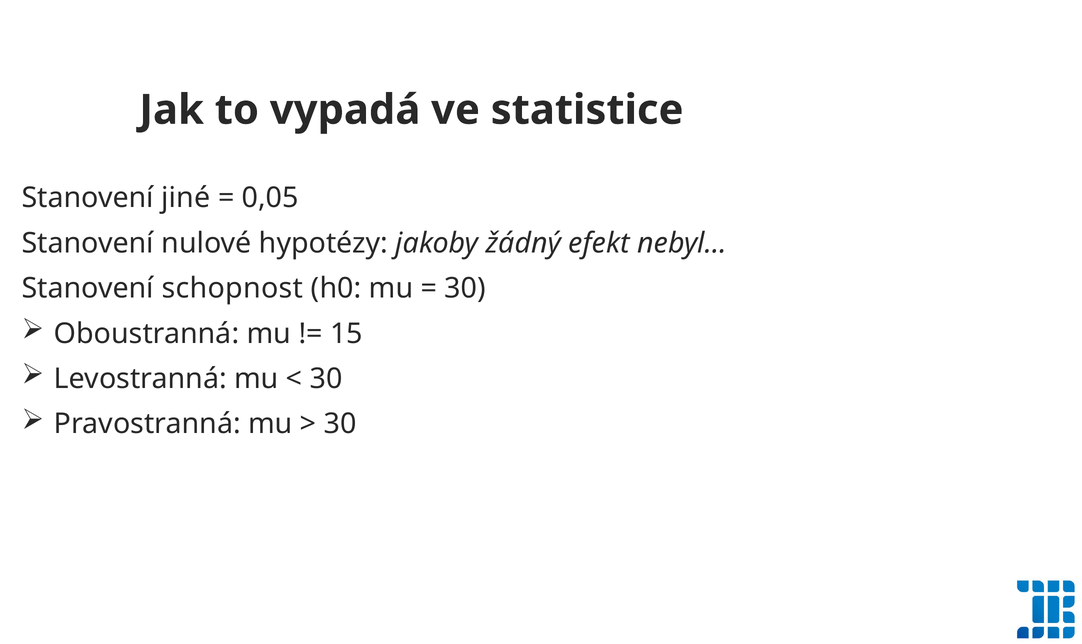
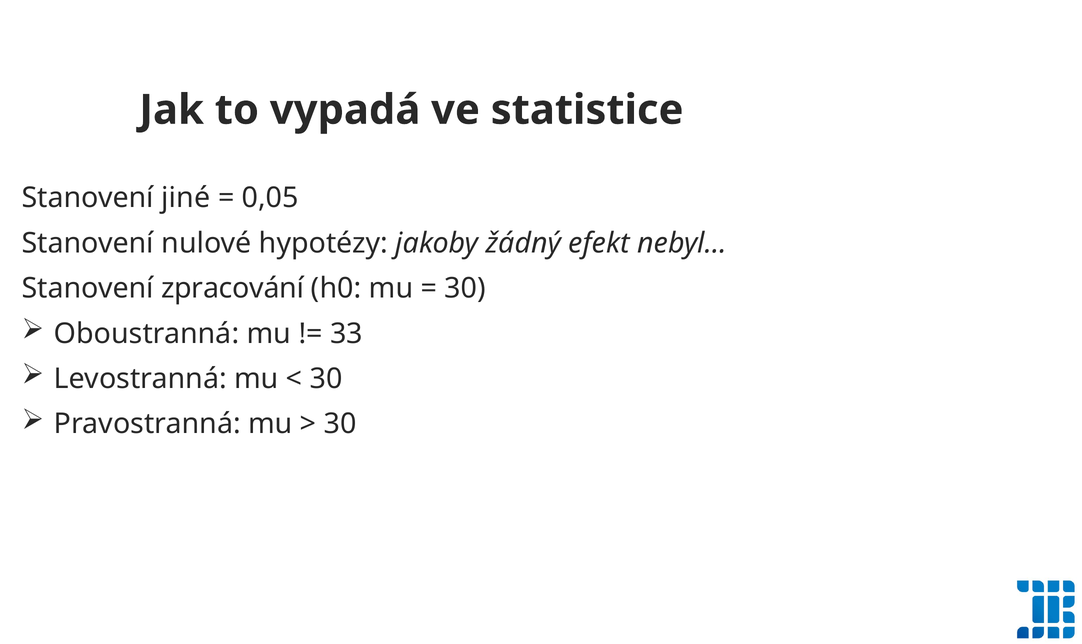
schopnost: schopnost -> zpracování
15: 15 -> 33
